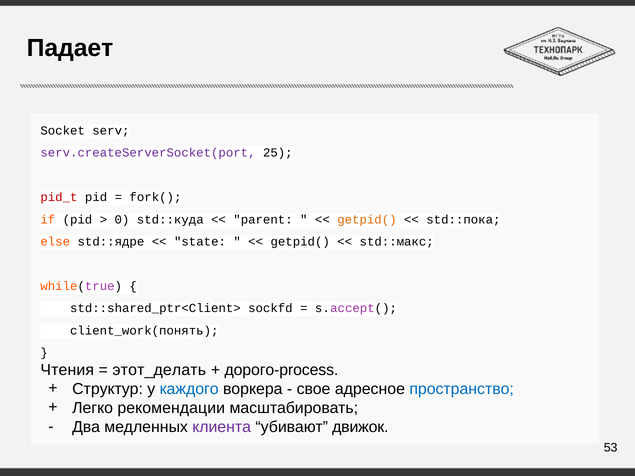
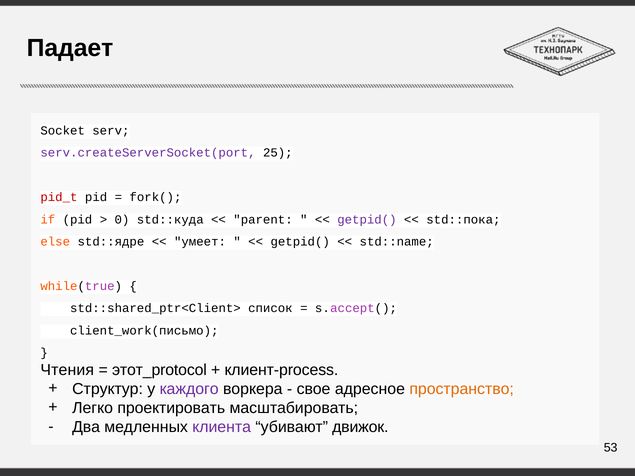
getpid( at (367, 220) colour: orange -> purple
state: state -> умеет
std::макс: std::макс -> std::name
sockfd: sockfd -> список
client_work(понять: client_work(понять -> client_work(письмо
этот_делать: этот_делать -> этот_protocol
дорого-process: дорого-process -> клиент-process
каждого colour: blue -> purple
пространство colour: blue -> orange
рекомендации: рекомендации -> проектировать
